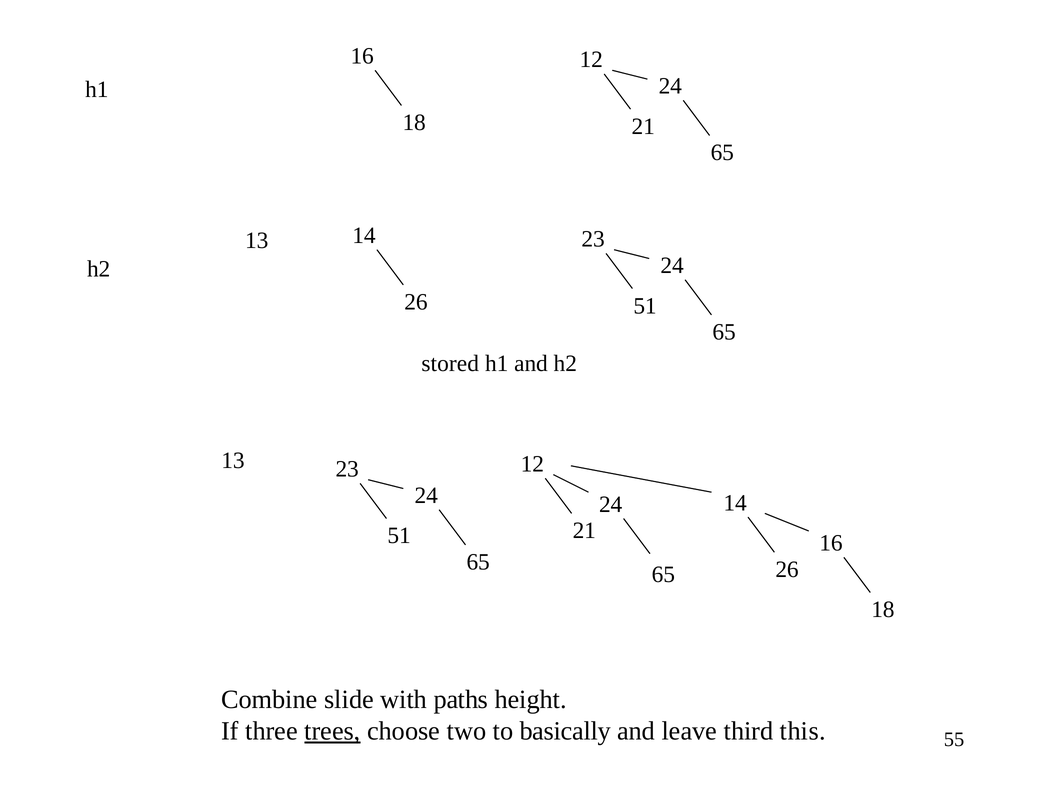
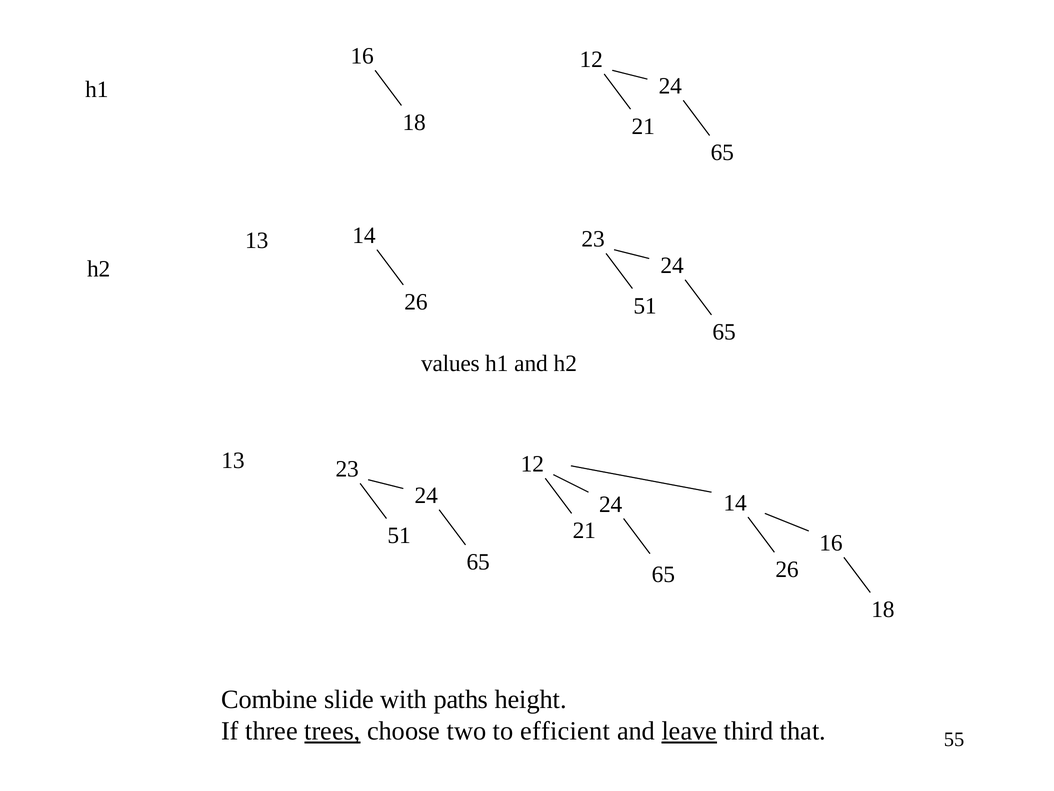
stored: stored -> values
basically: basically -> efficient
leave underline: none -> present
this: this -> that
